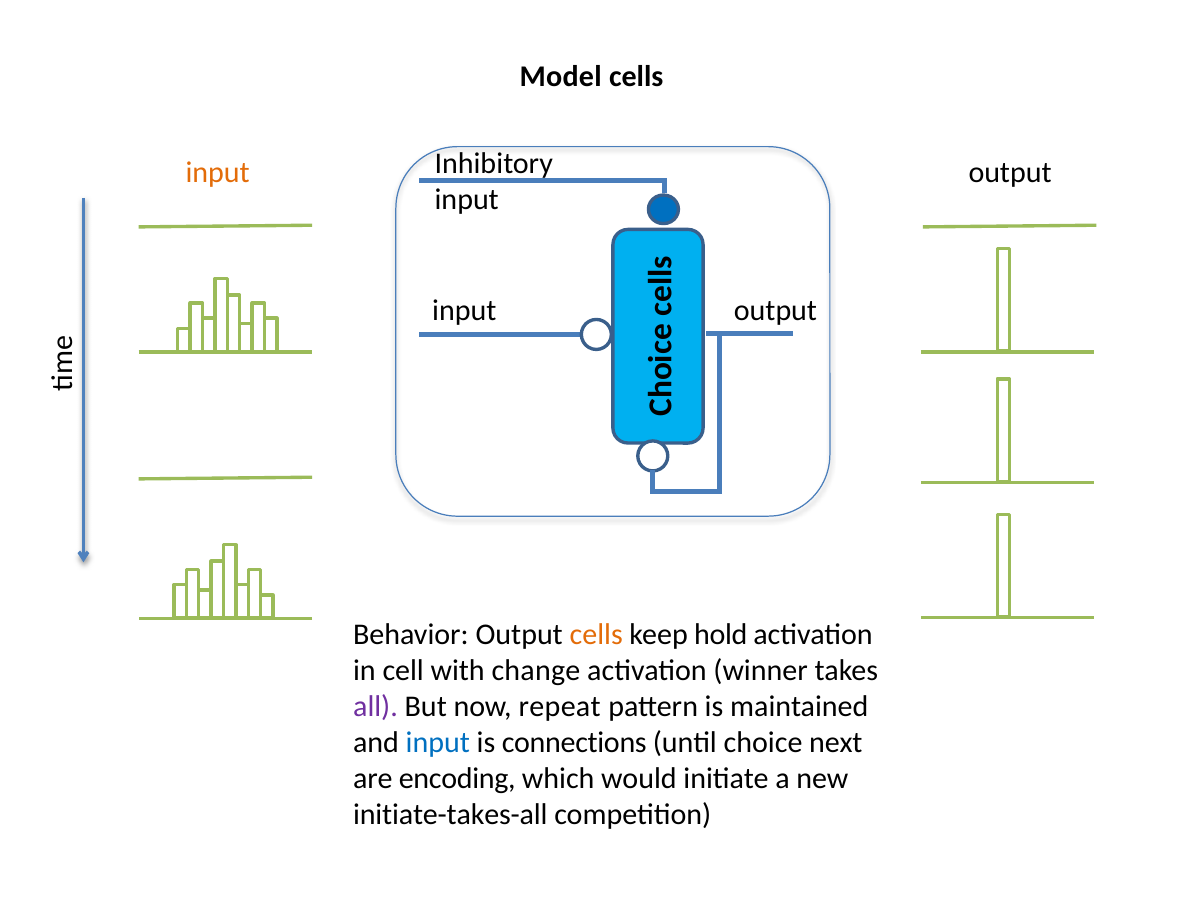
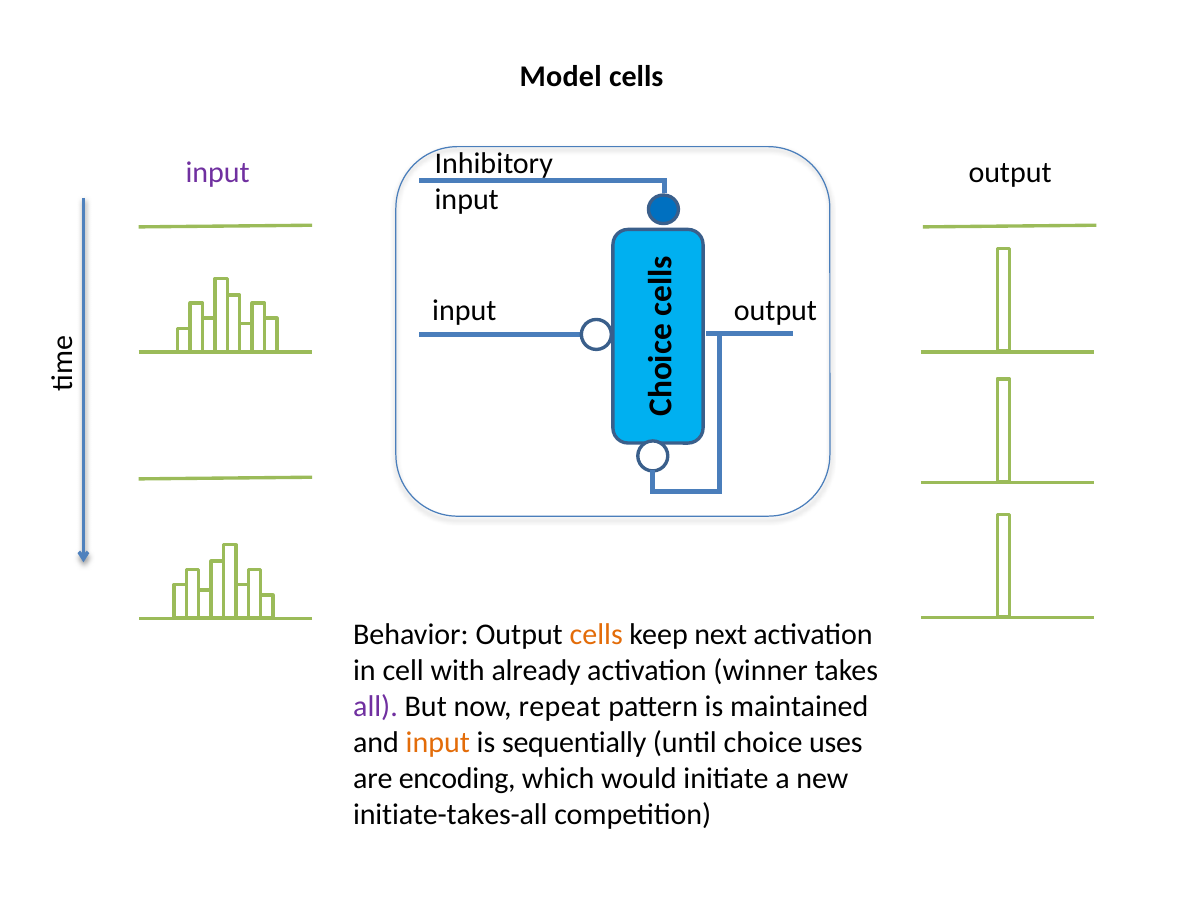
input at (218, 173) colour: orange -> purple
hold: hold -> next
change: change -> already
input at (438, 743) colour: blue -> orange
connections: connections -> sequentially
next: next -> uses
